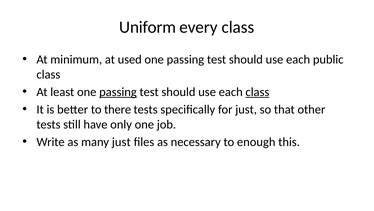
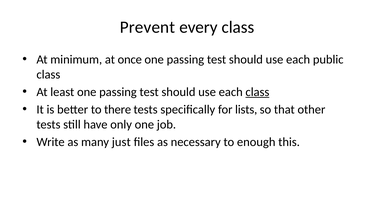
Uniform: Uniform -> Prevent
used: used -> once
passing at (118, 92) underline: present -> none
for just: just -> lists
